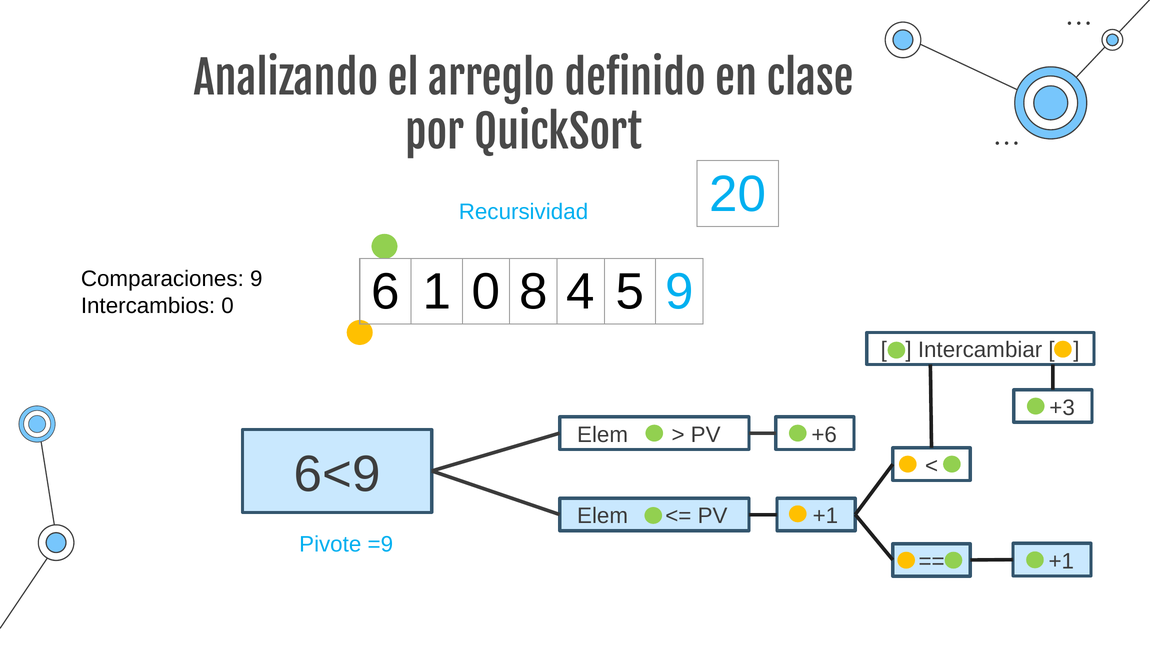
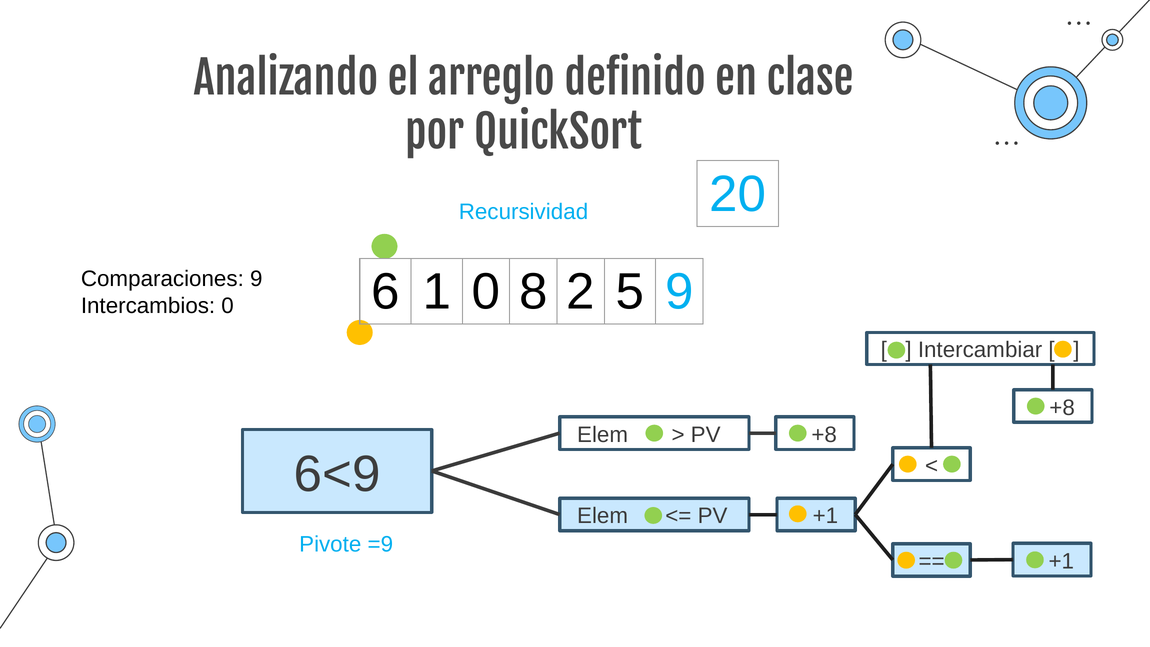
4: 4 -> 2
+3 at (1062, 408): +3 -> +8
+6 at (824, 435): +6 -> +8
